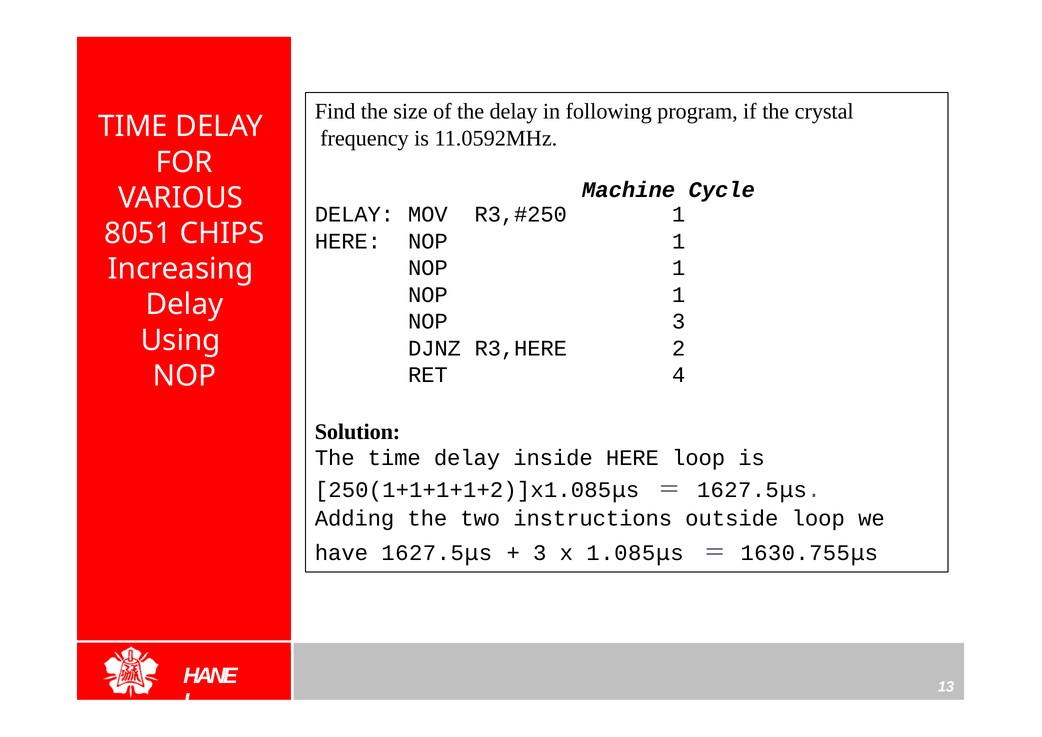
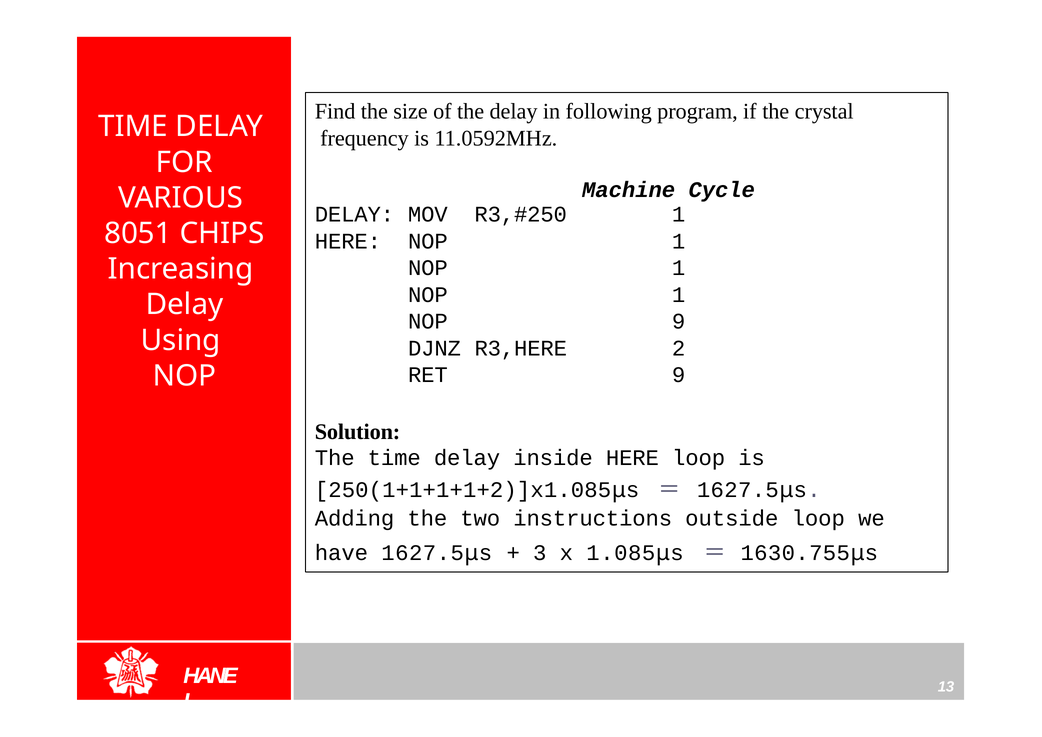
NOP 3: 3 -> 9
RET 4: 4 -> 9
